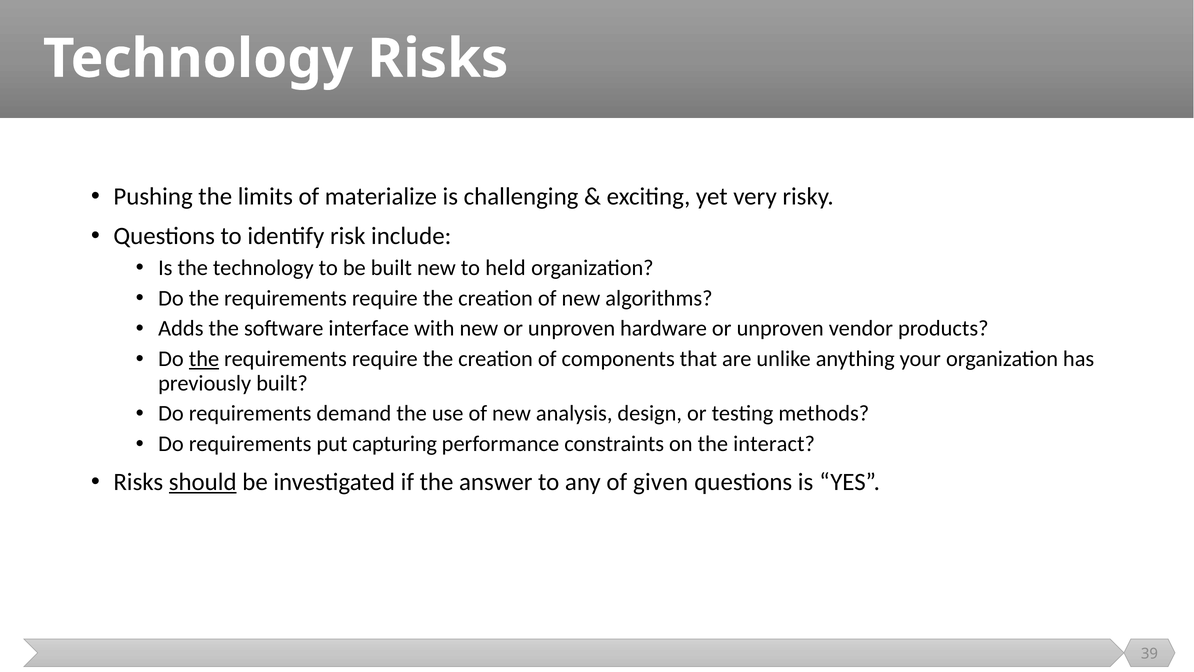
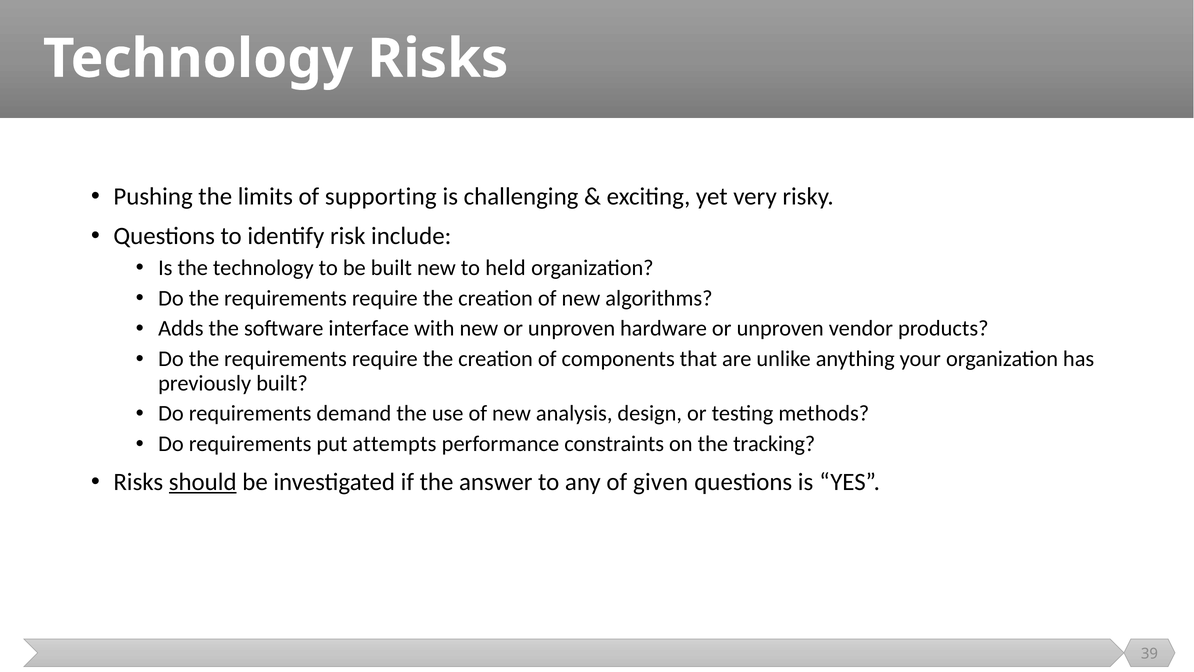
materialize: materialize -> supporting
the at (204, 359) underline: present -> none
capturing: capturing -> attempts
interact: interact -> tracking
